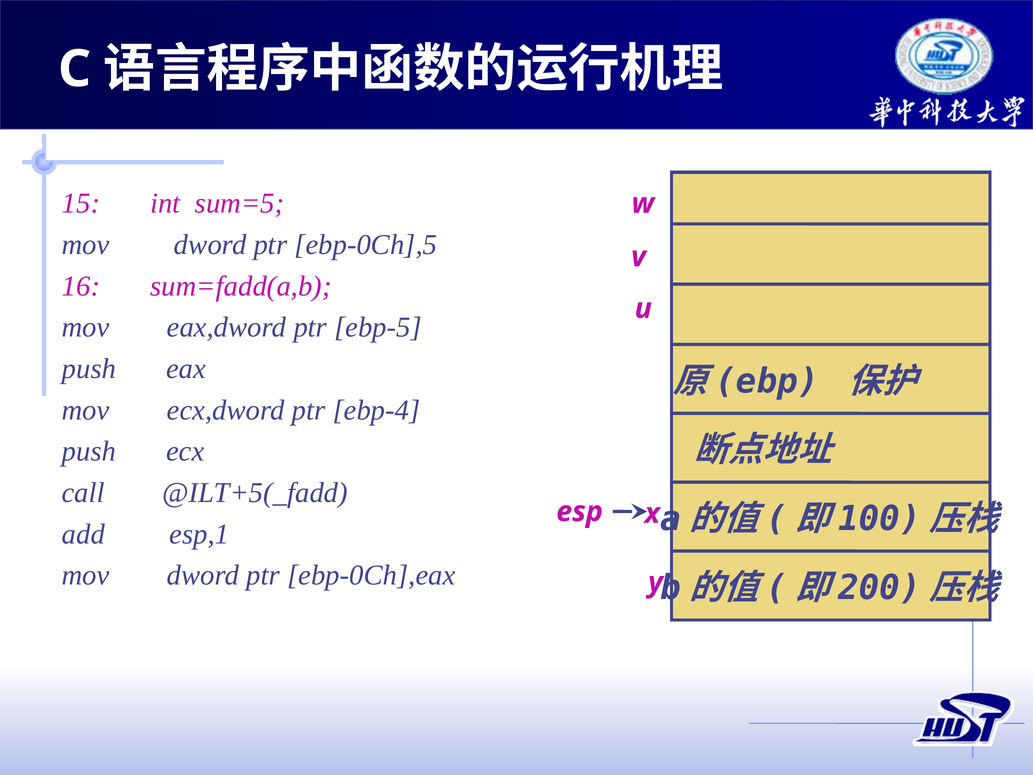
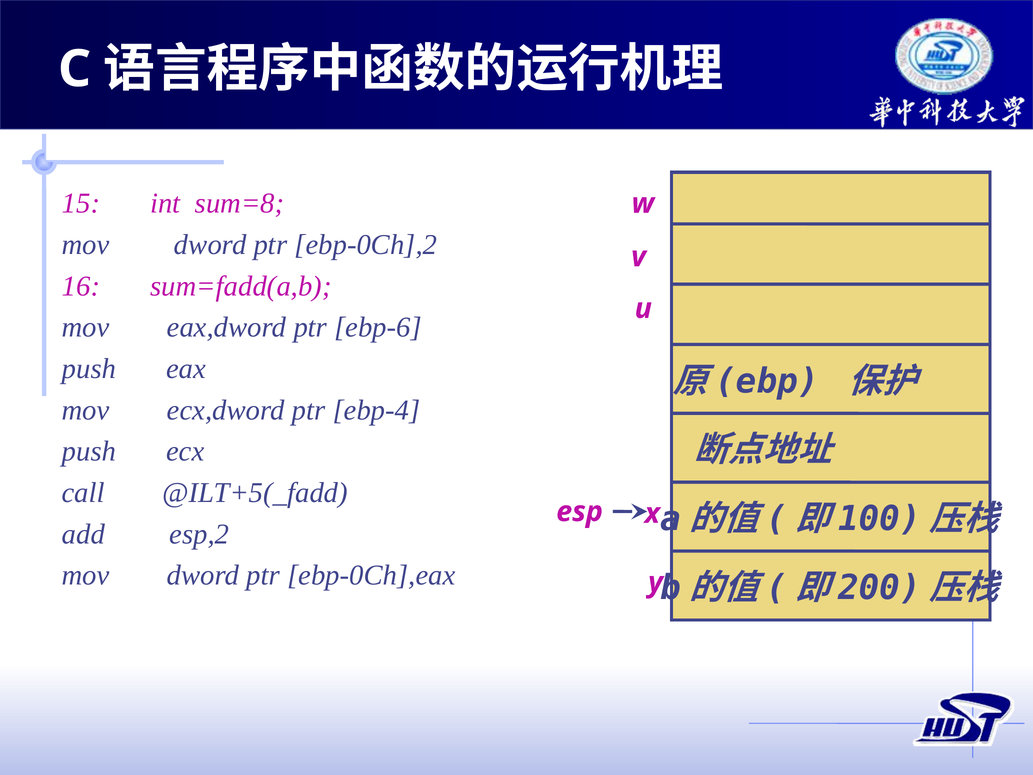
sum=5: sum=5 -> sum=8
ebp-0Ch],5: ebp-0Ch],5 -> ebp-0Ch],2
ebp-5: ebp-5 -> ebp-6
esp,1: esp,1 -> esp,2
